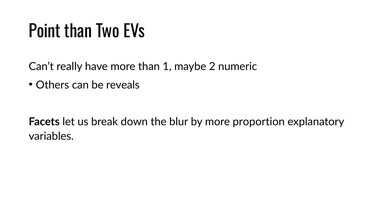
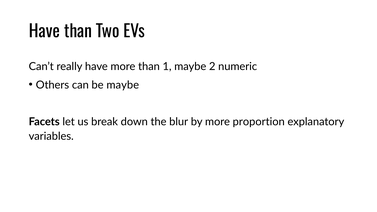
Point at (45, 32): Point -> Have
be reveals: reveals -> maybe
